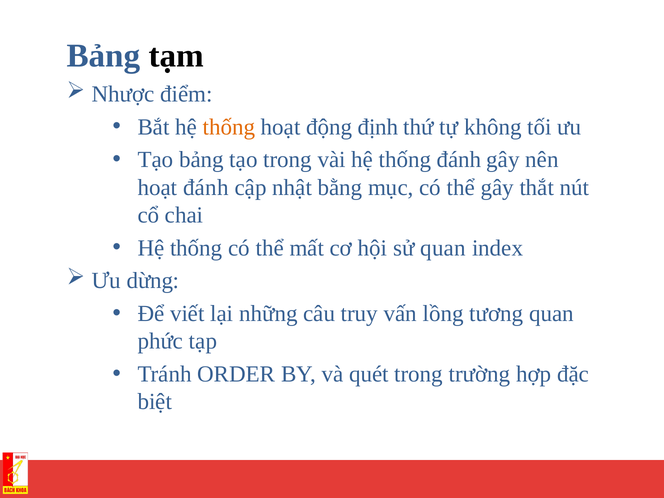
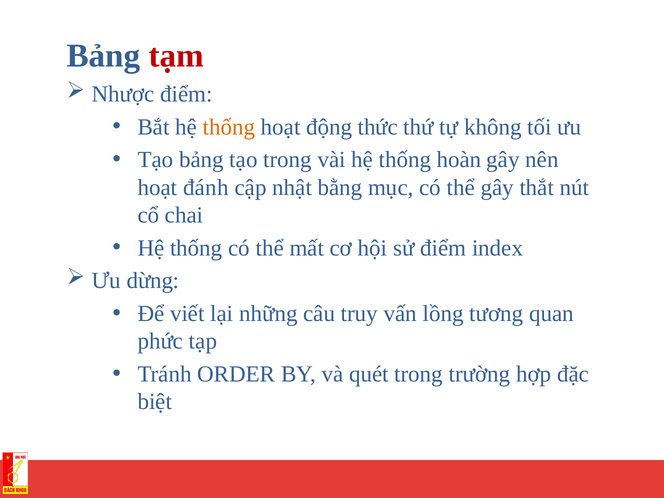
tạm colour: black -> red
định: định -> thức
thống đánh: đánh -> hoàn
sử quan: quan -> điểm
